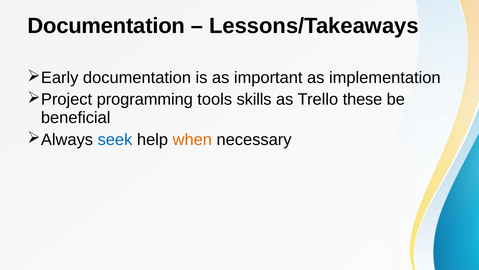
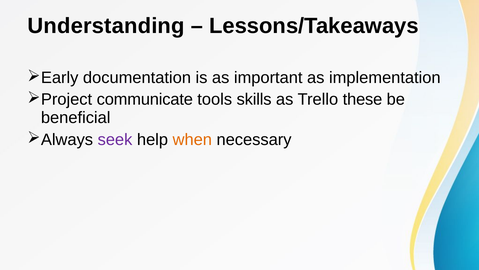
Documentation at (106, 26): Documentation -> Understanding
programming: programming -> communicate
seek colour: blue -> purple
